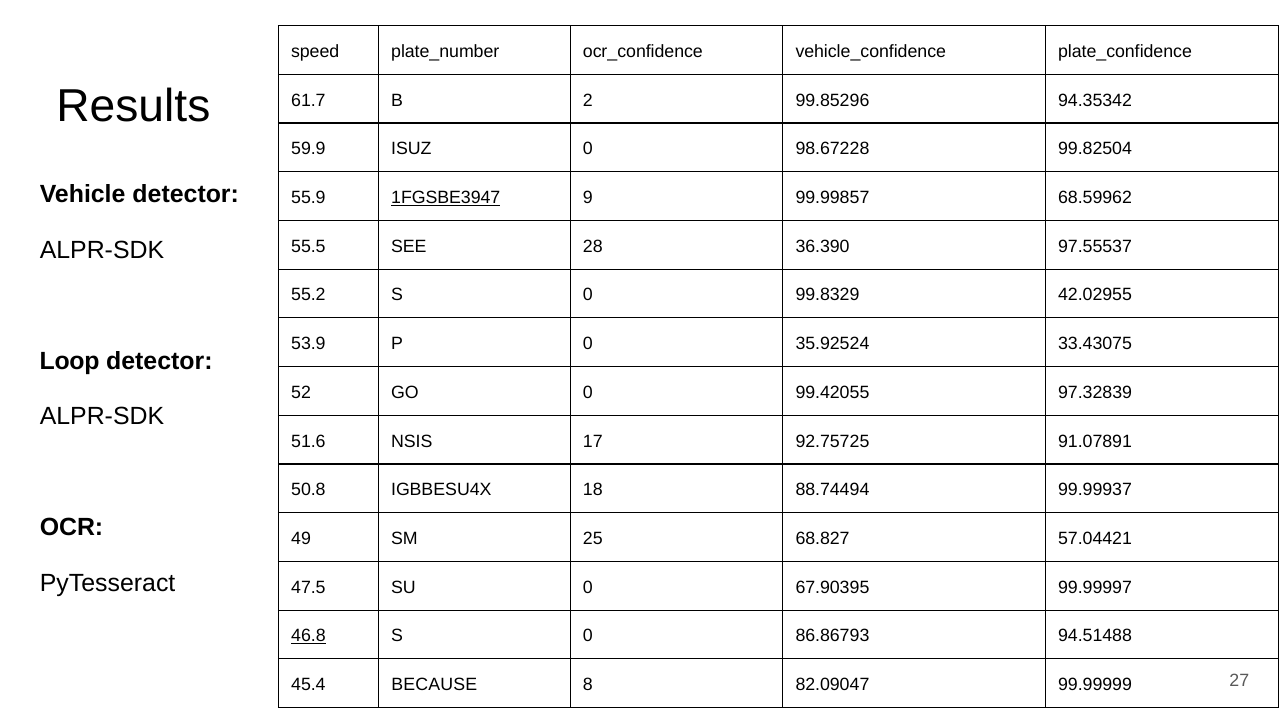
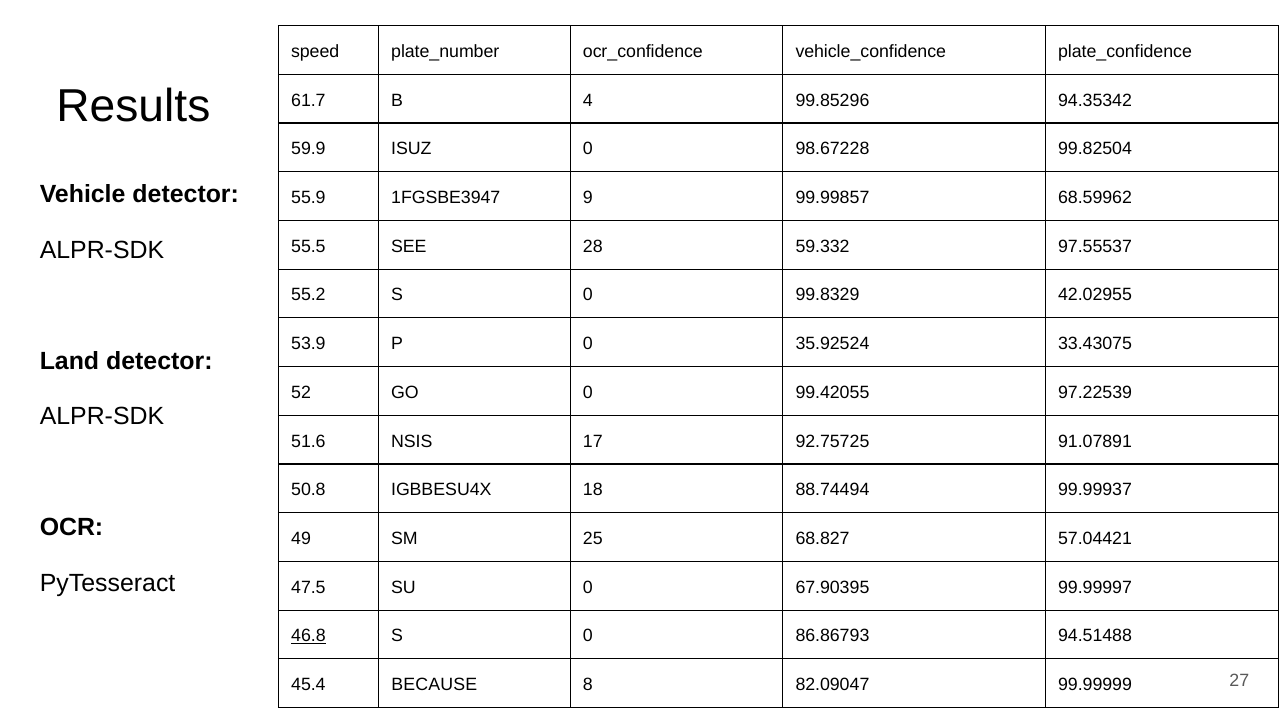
2: 2 -> 4
1FGSBE3947 underline: present -> none
36.390: 36.390 -> 59.332
Loop: Loop -> Land
97.32839: 97.32839 -> 97.22539
